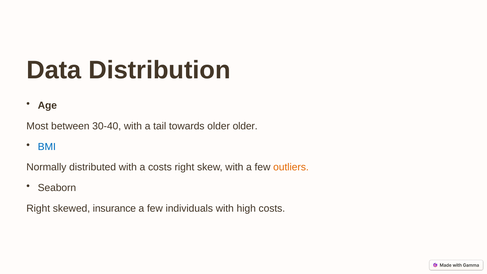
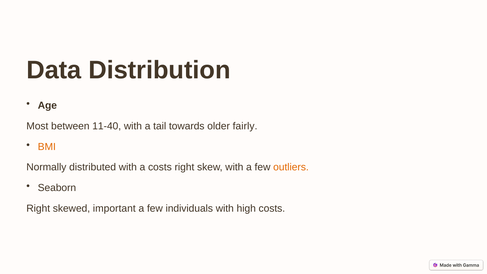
30-40: 30-40 -> 11-40
older older: older -> fairly
BMI colour: blue -> orange
insurance: insurance -> important
